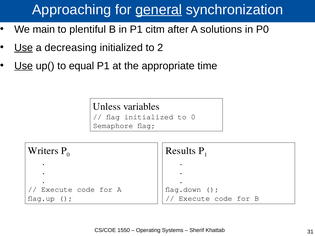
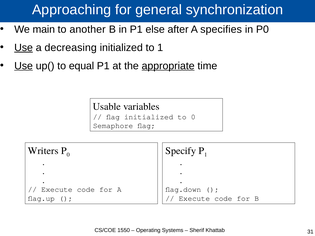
general underline: present -> none
plentiful: plentiful -> another
citm: citm -> else
solutions: solutions -> specifies
to 2: 2 -> 1
appropriate underline: none -> present
Unless: Unless -> Usable
Results: Results -> Specify
